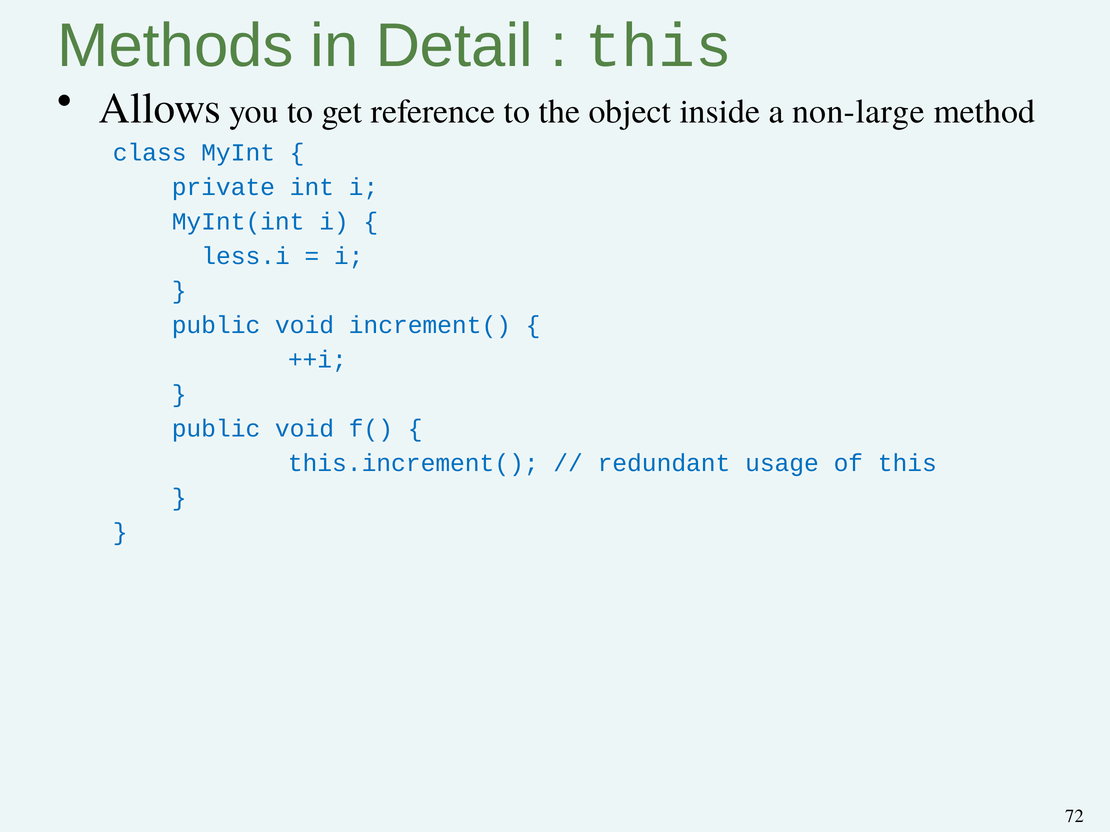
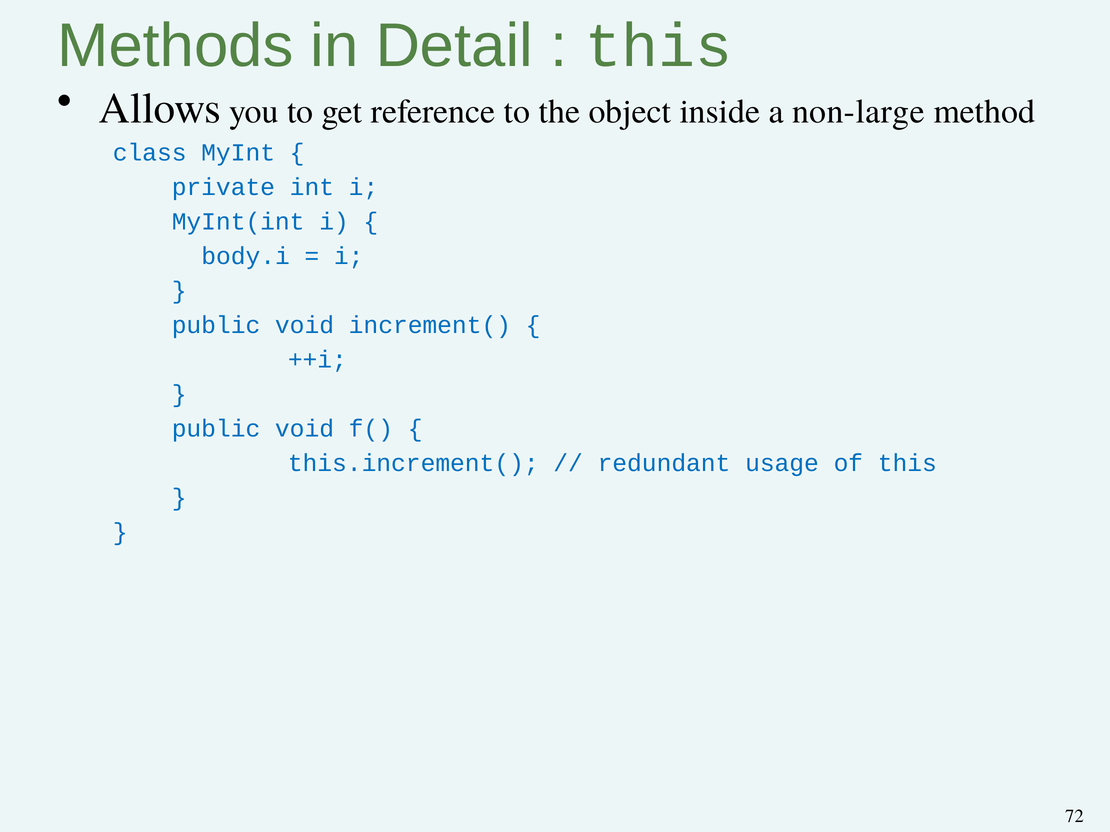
less.i: less.i -> body.i
